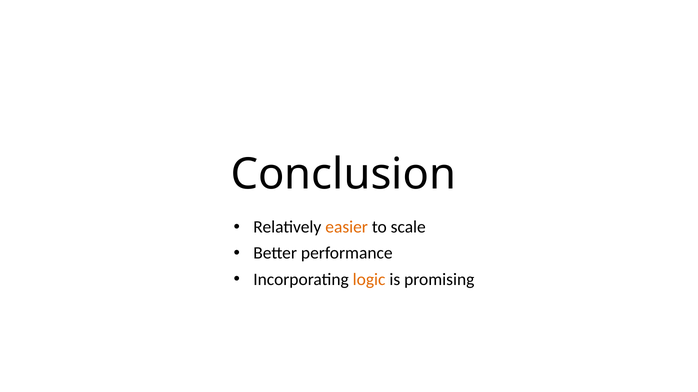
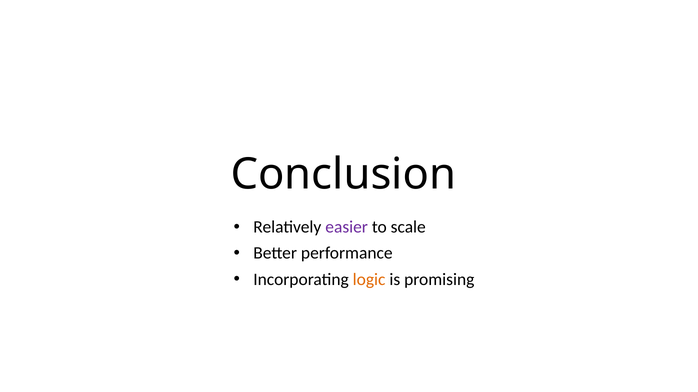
easier colour: orange -> purple
